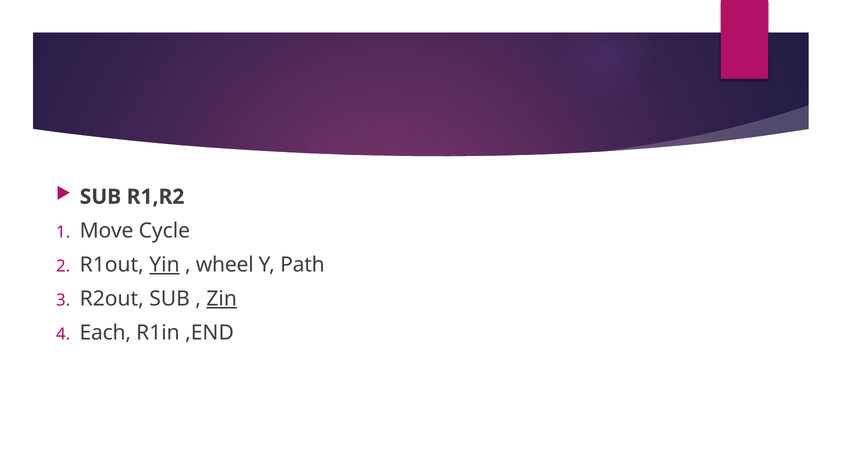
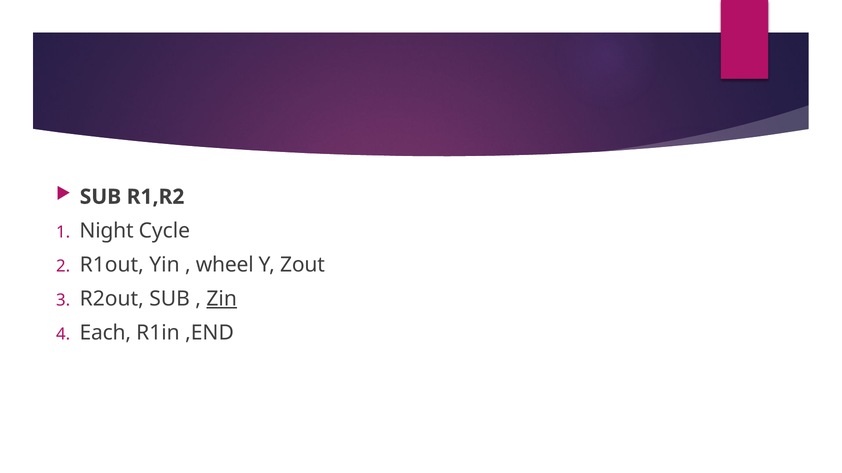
Move: Move -> Night
Yin underline: present -> none
Path: Path -> Zout
